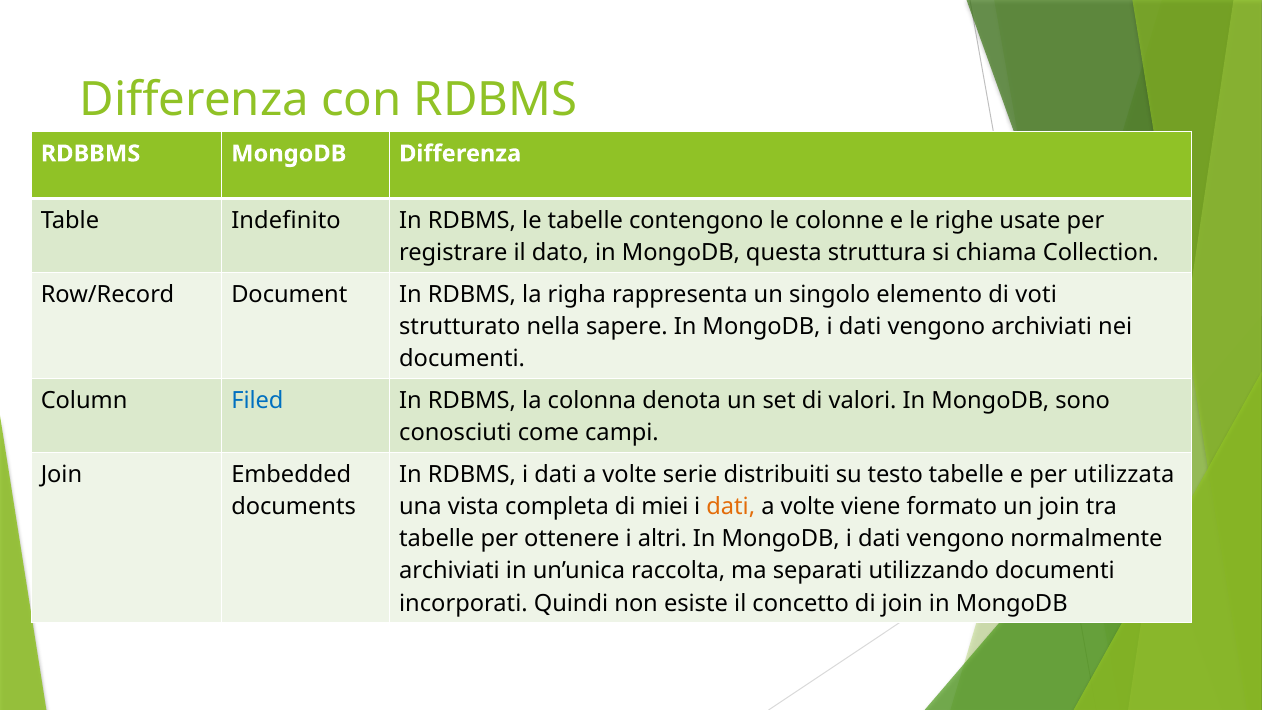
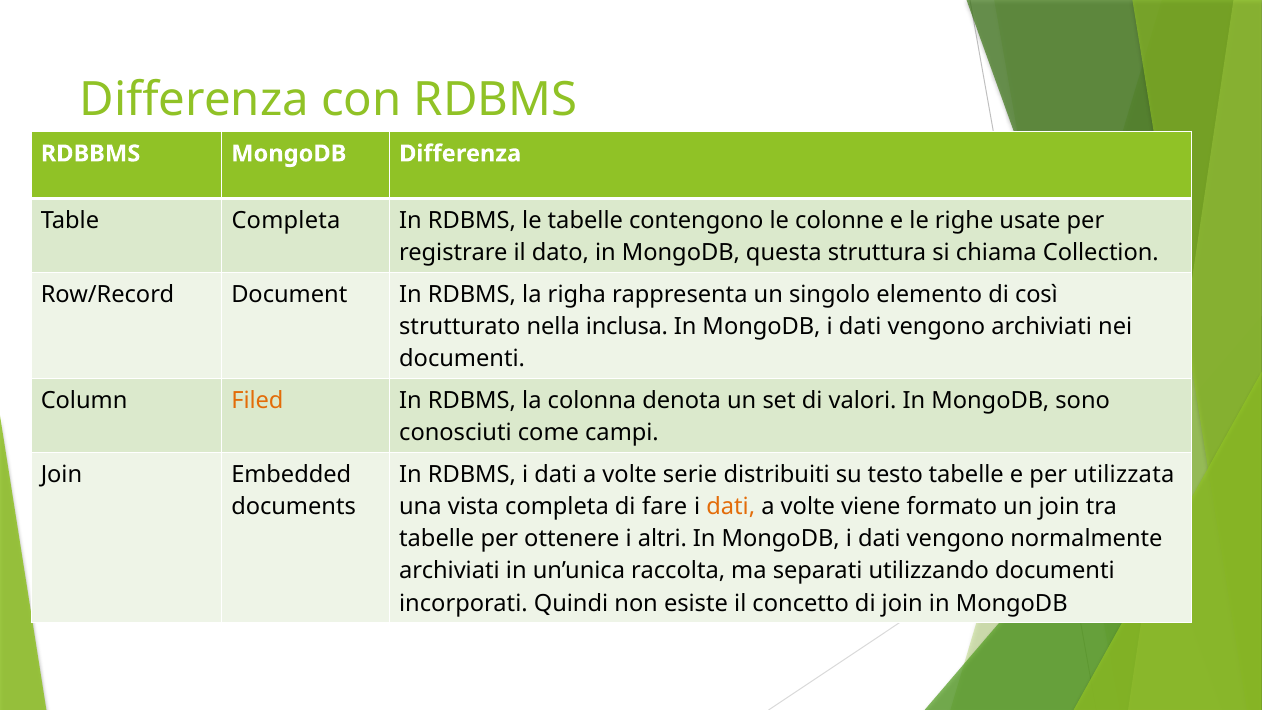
Table Indefinito: Indefinito -> Completa
voti: voti -> così
sapere: sapere -> inclusa
Filed colour: blue -> orange
miei: miei -> fare
